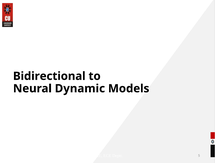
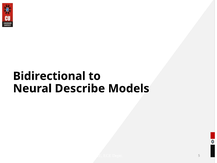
Dynamic: Dynamic -> Describe
